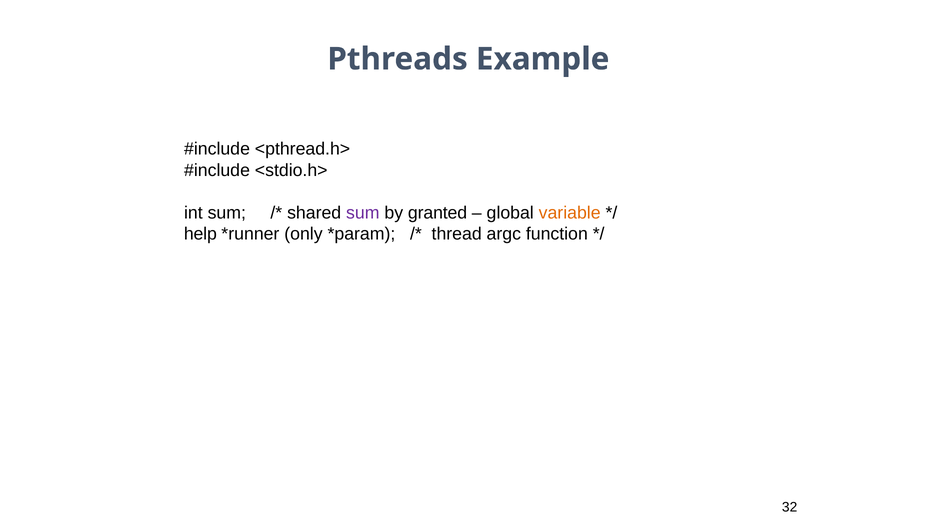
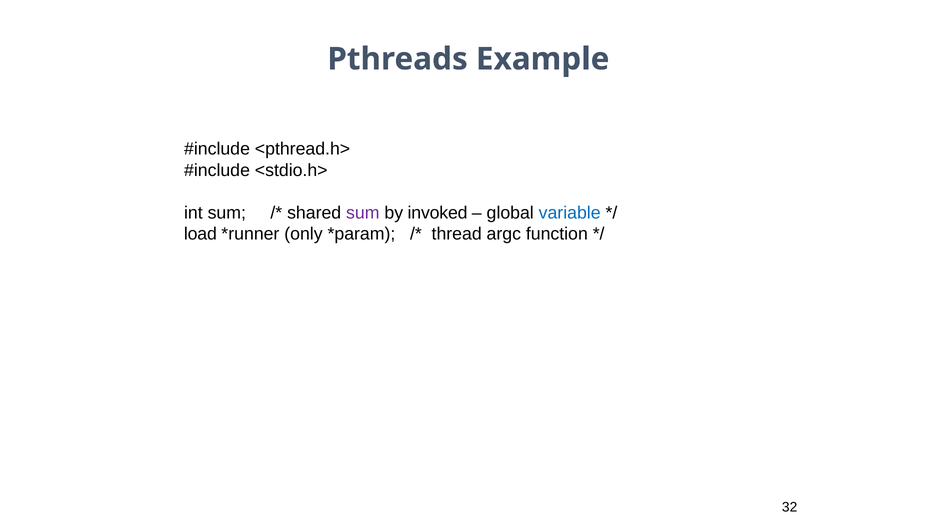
granted: granted -> invoked
variable colour: orange -> blue
help: help -> load
